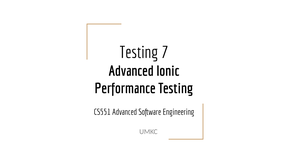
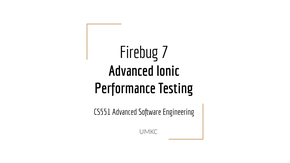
Testing at (139, 52): Testing -> Firebug
